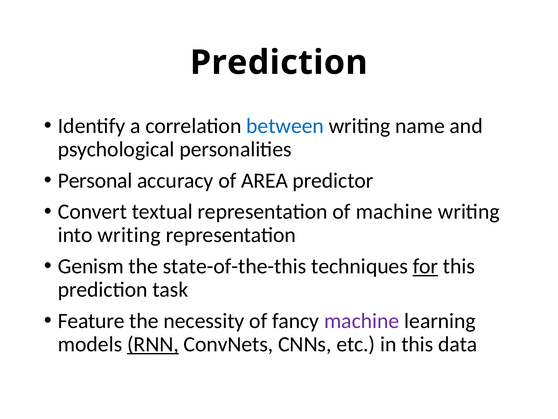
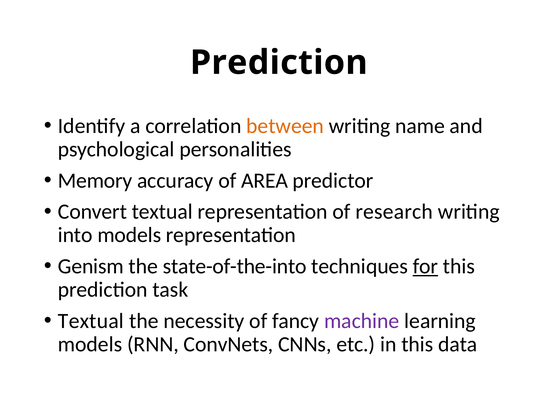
between colour: blue -> orange
Personal: Personal -> Memory
of machine: machine -> research
into writing: writing -> models
state-of-the-this: state-of-the-this -> state-of-the-into
Feature at (91, 321): Feature -> Textual
RNN underline: present -> none
